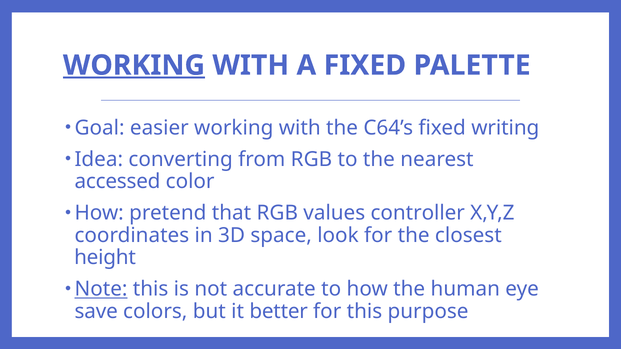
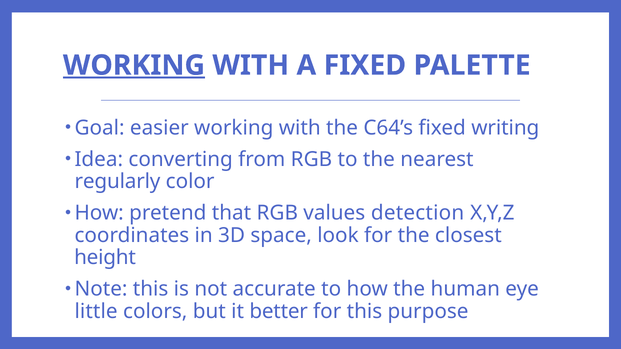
accessed: accessed -> regularly
controller: controller -> detection
Note underline: present -> none
save: save -> little
